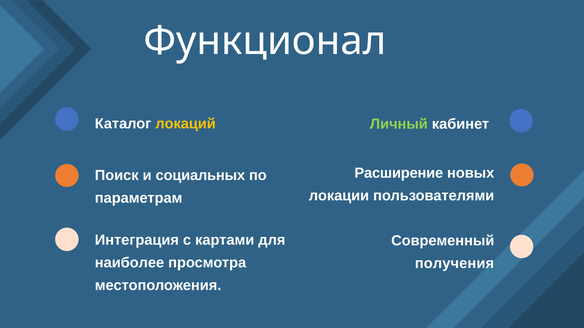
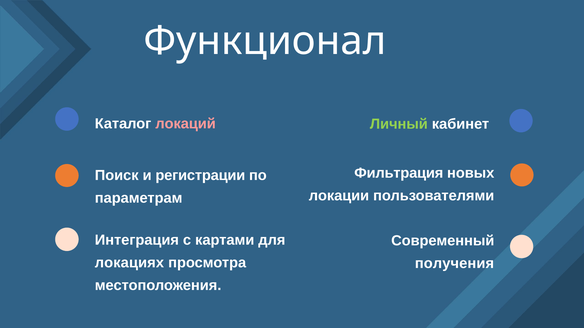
локаций colour: yellow -> pink
Расширение: Расширение -> Фильтрация
социальных: социальных -> регистрации
наиболее: наиболее -> локациях
